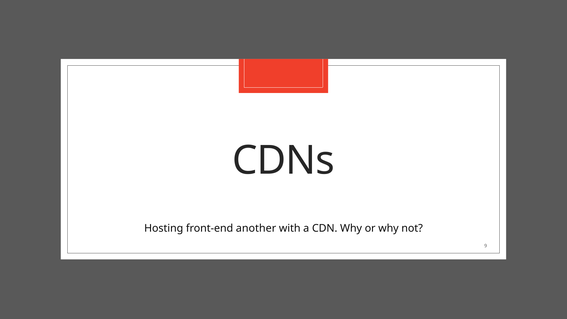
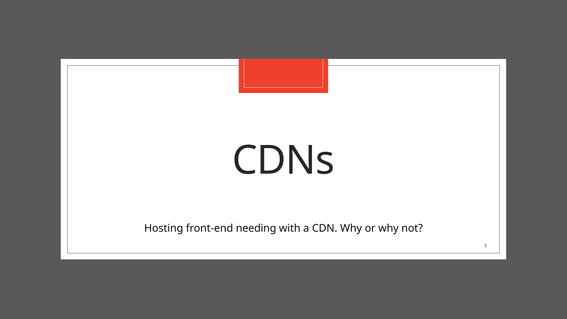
another: another -> needing
